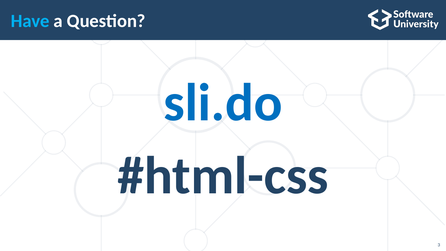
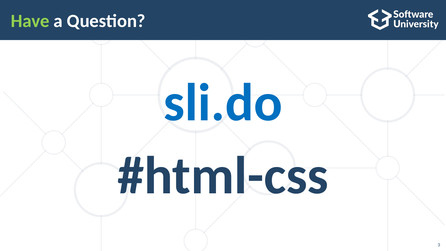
Have colour: light blue -> light green
